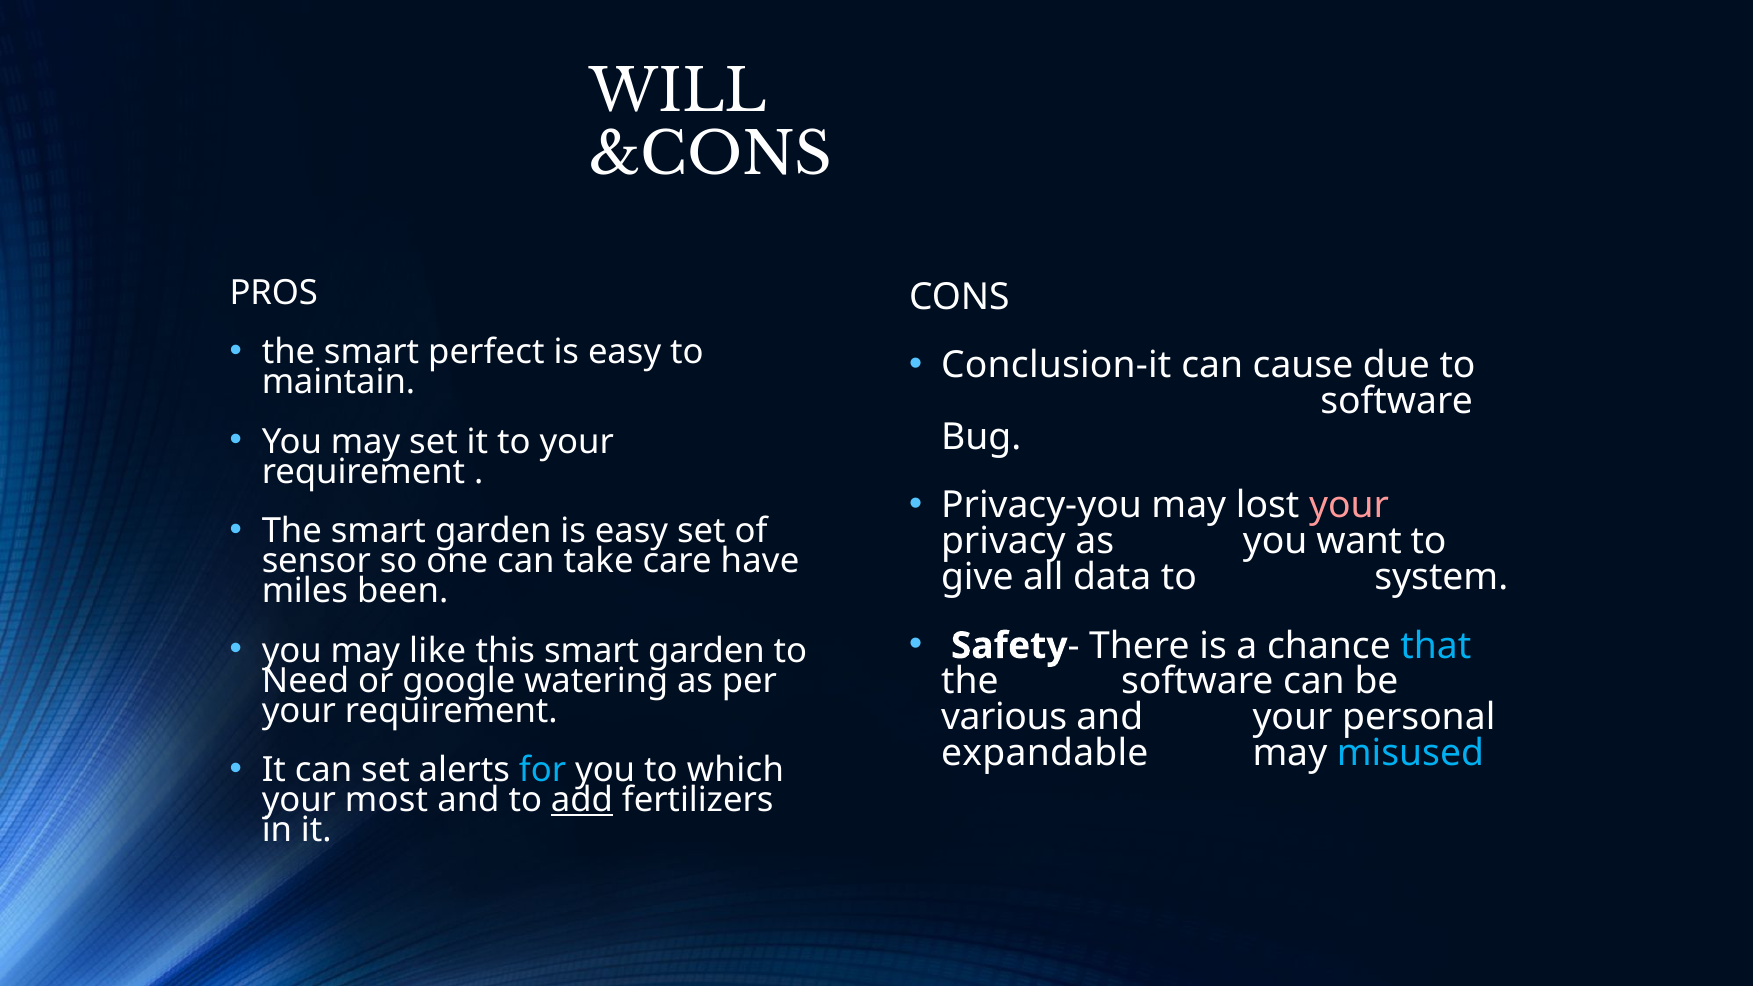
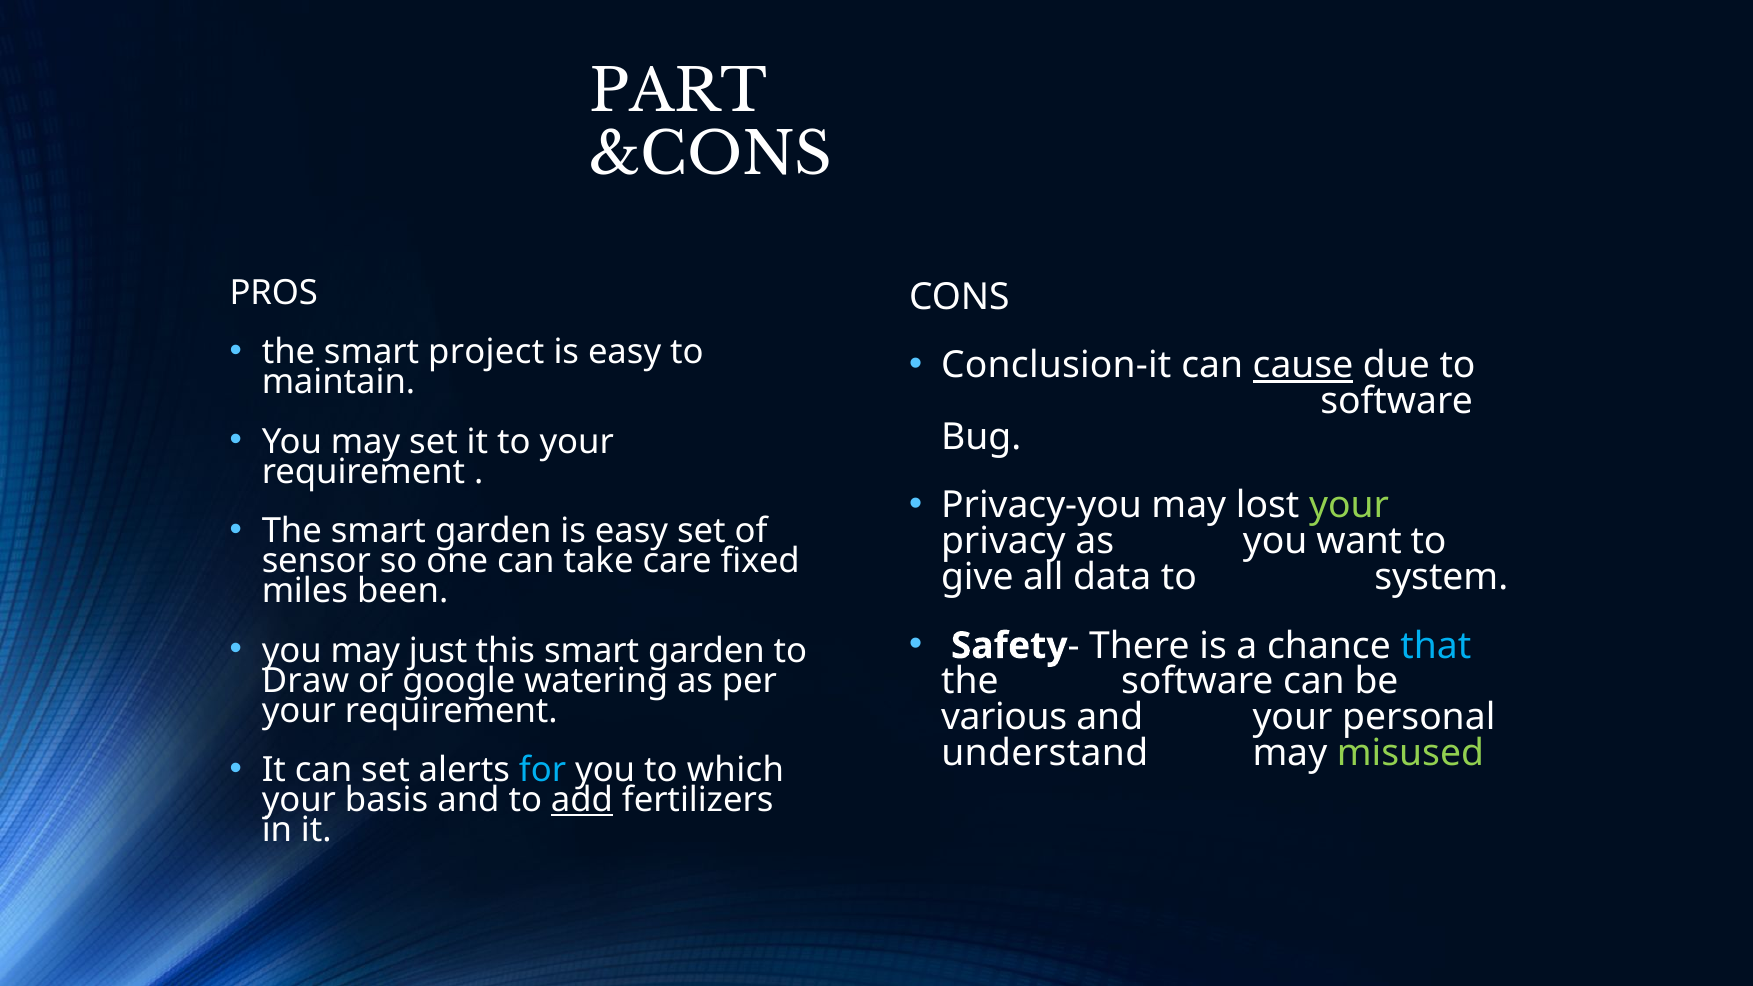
WILL: WILL -> PART
perfect: perfect -> project
cause underline: none -> present
your at (1349, 506) colour: pink -> light green
have: have -> fixed
like: like -> just
Need: Need -> Draw
expandable: expandable -> understand
misused colour: light blue -> light green
most: most -> basis
